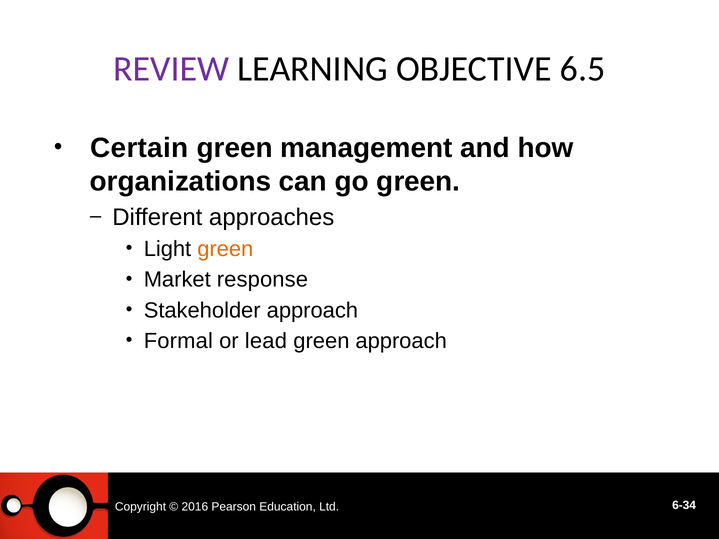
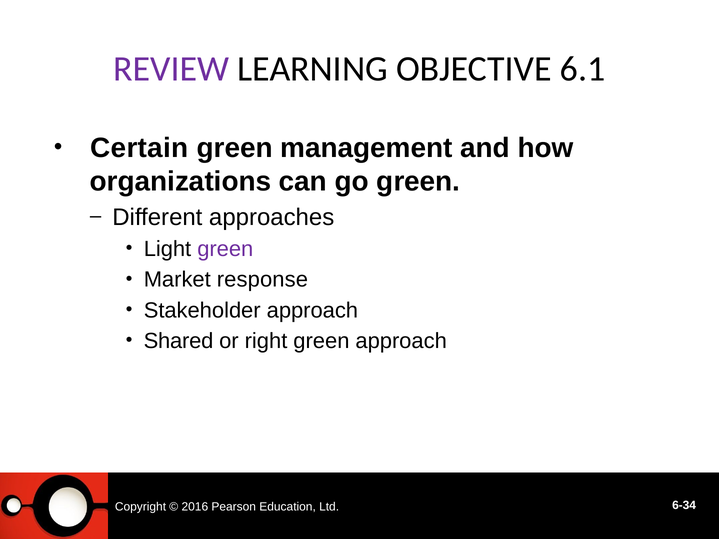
6.5: 6.5 -> 6.1
green at (225, 249) colour: orange -> purple
Formal: Formal -> Shared
lead: lead -> right
